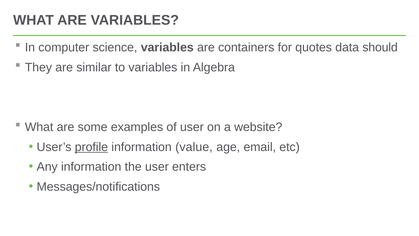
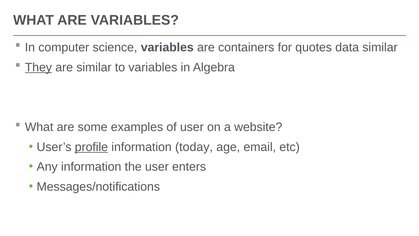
data should: should -> similar
They underline: none -> present
value: value -> today
